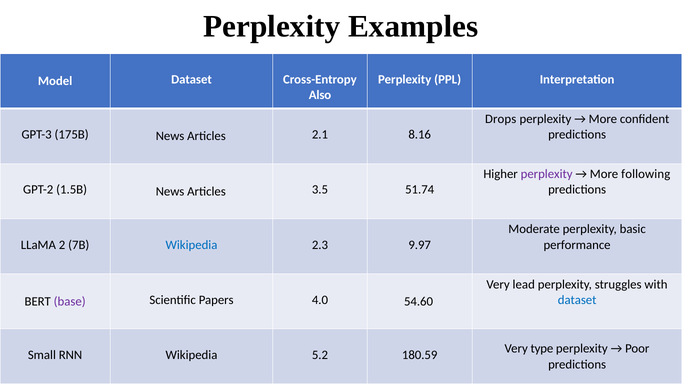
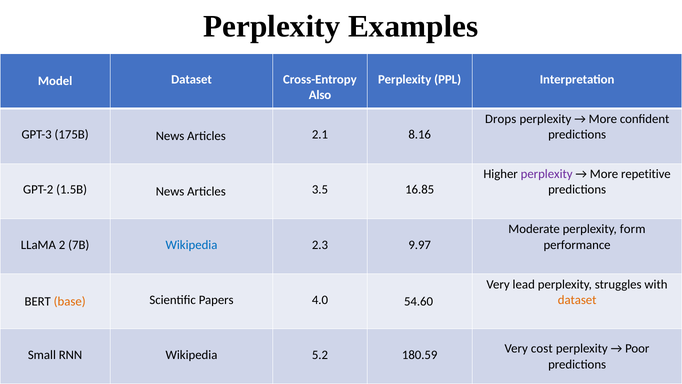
following: following -> repetitive
51.74: 51.74 -> 16.85
basic: basic -> form
dataset at (577, 300) colour: blue -> orange
base colour: purple -> orange
type: type -> cost
